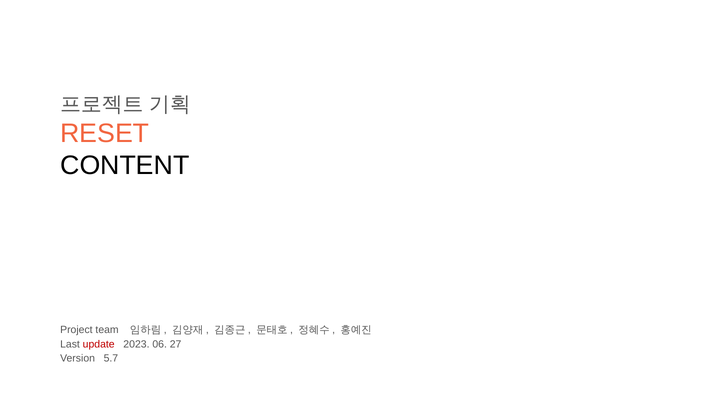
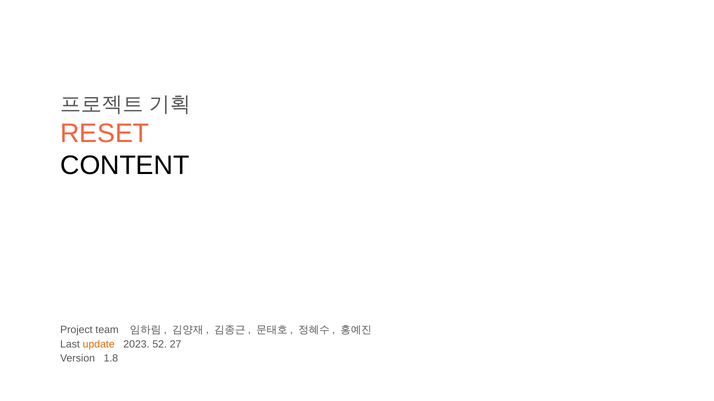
update colour: red -> orange
06: 06 -> 52
5.7: 5.7 -> 1.8
